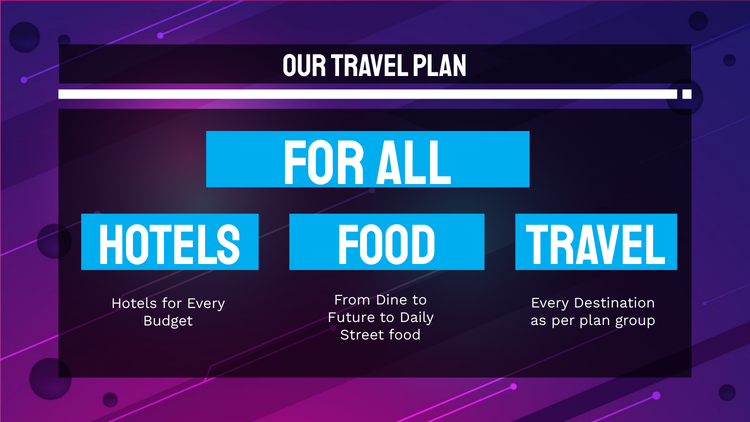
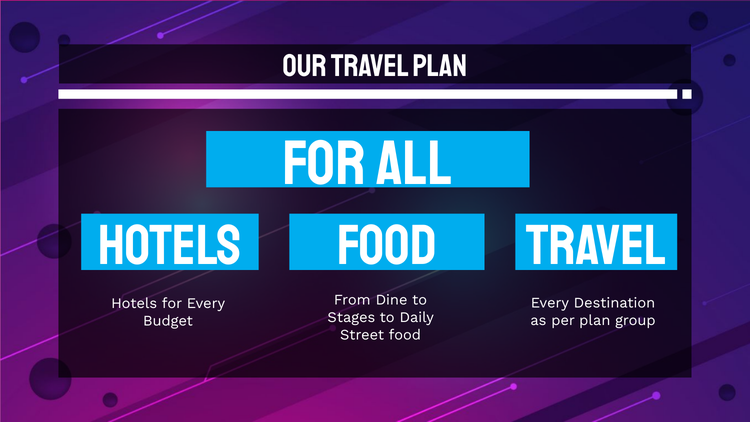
Future: Future -> Stages
